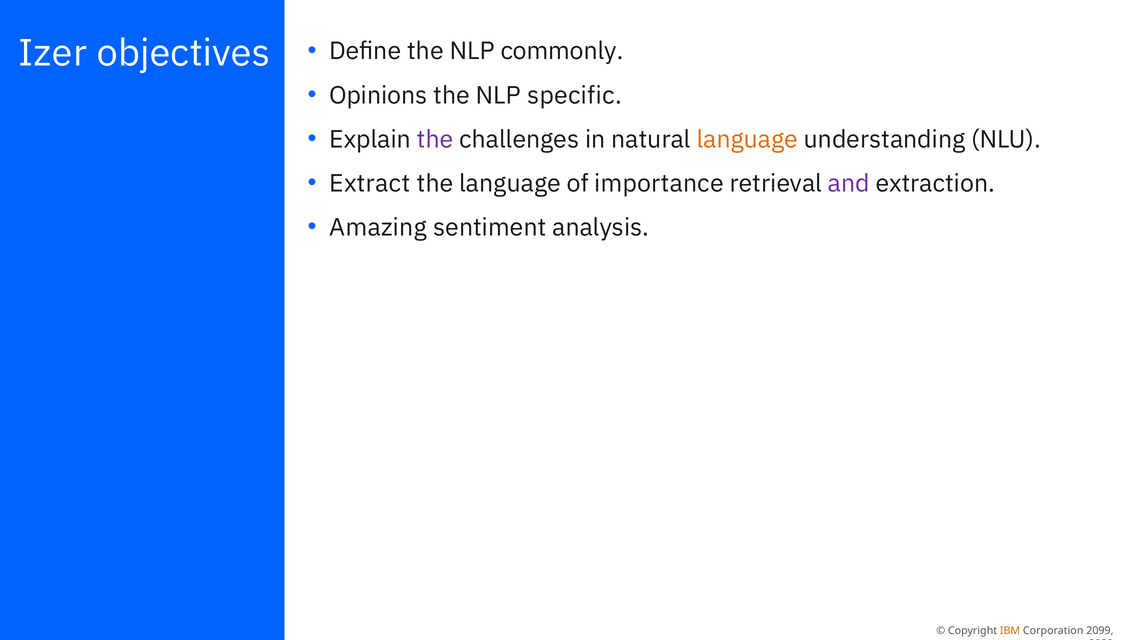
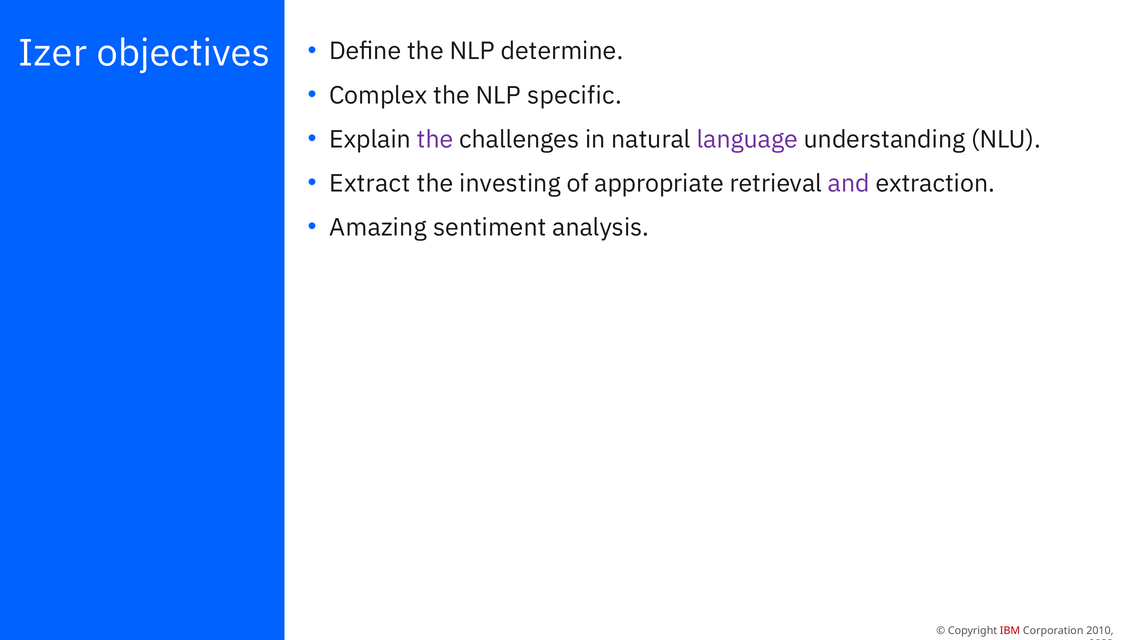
commonly: commonly -> determine
Opinions: Opinions -> Complex
language at (747, 140) colour: orange -> purple
the language: language -> investing
importance: importance -> appropriate
IBM colour: orange -> red
2099: 2099 -> 2010
